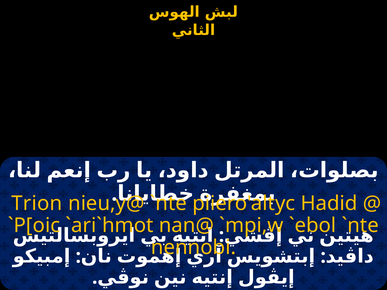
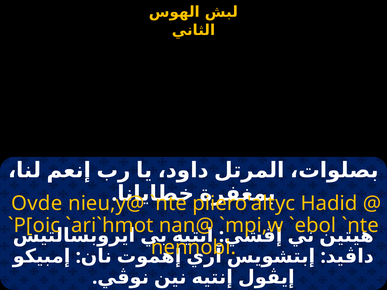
Trion: Trion -> Ovde
